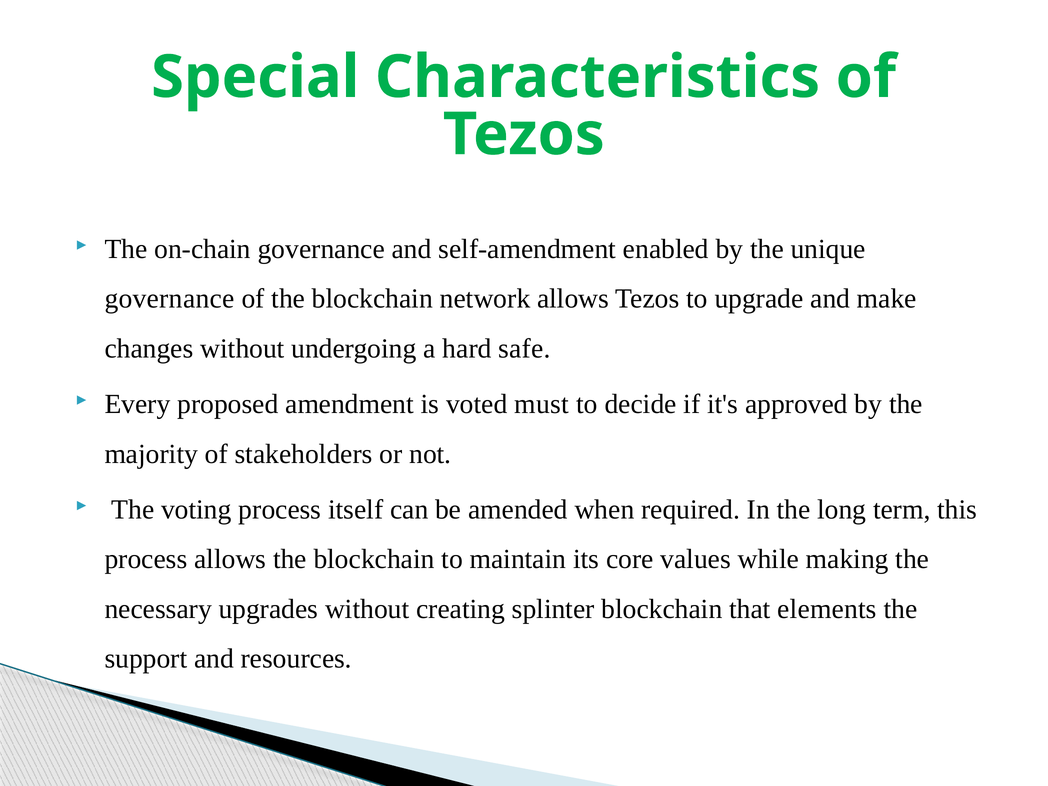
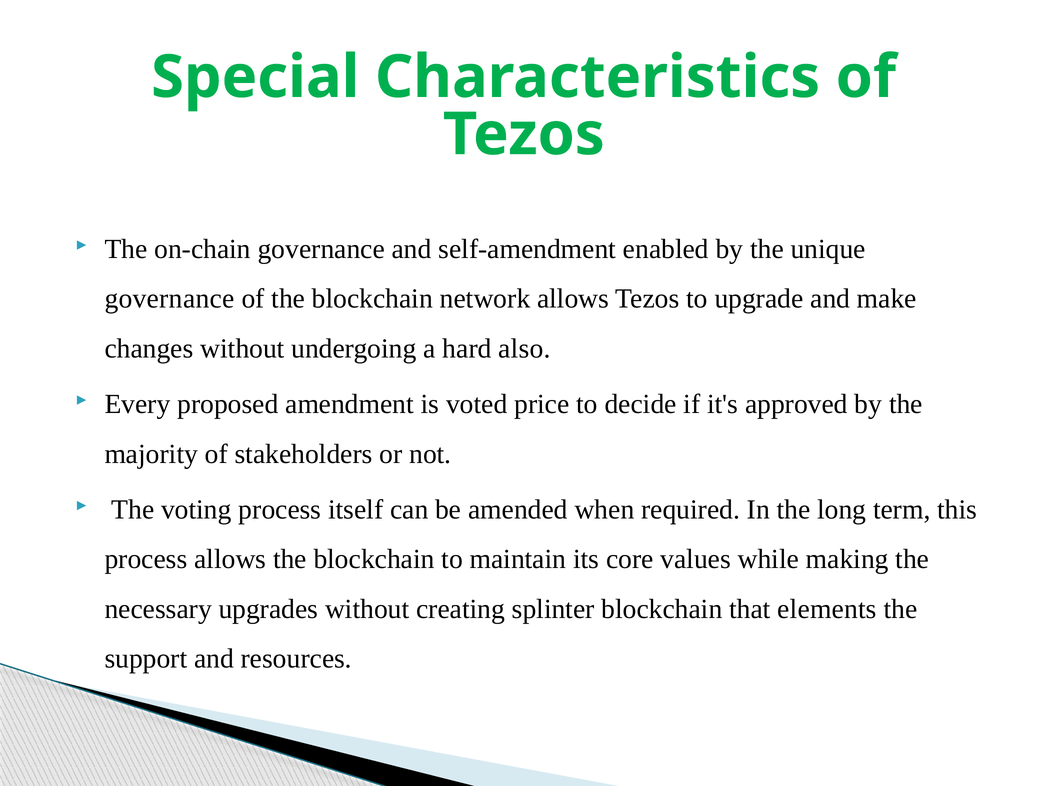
safe: safe -> also
must: must -> price
